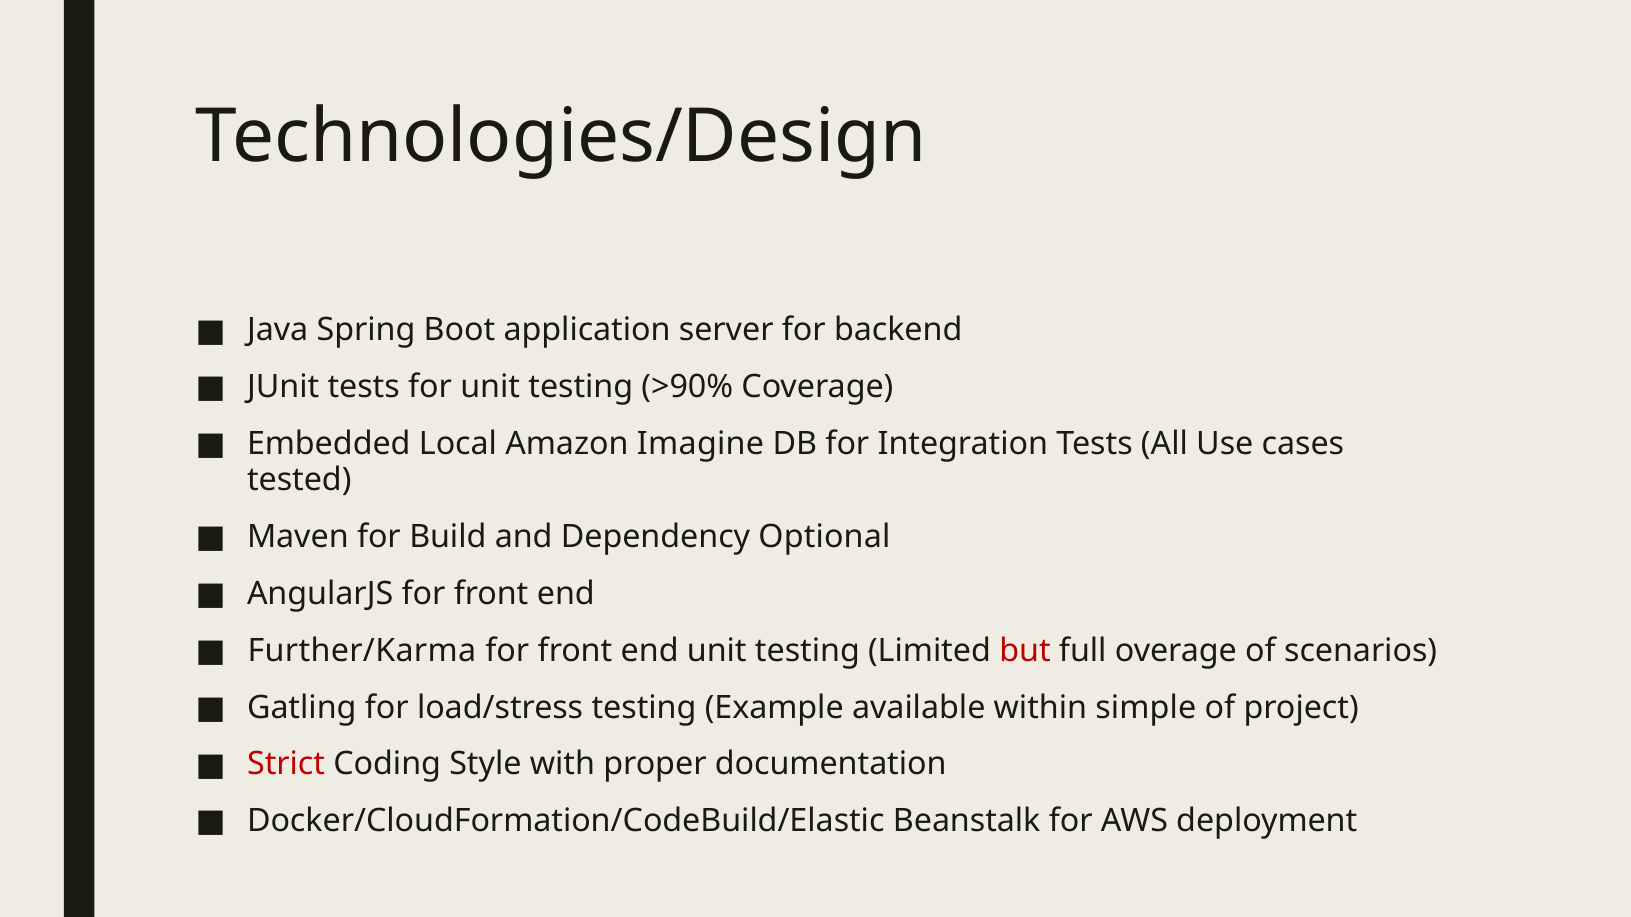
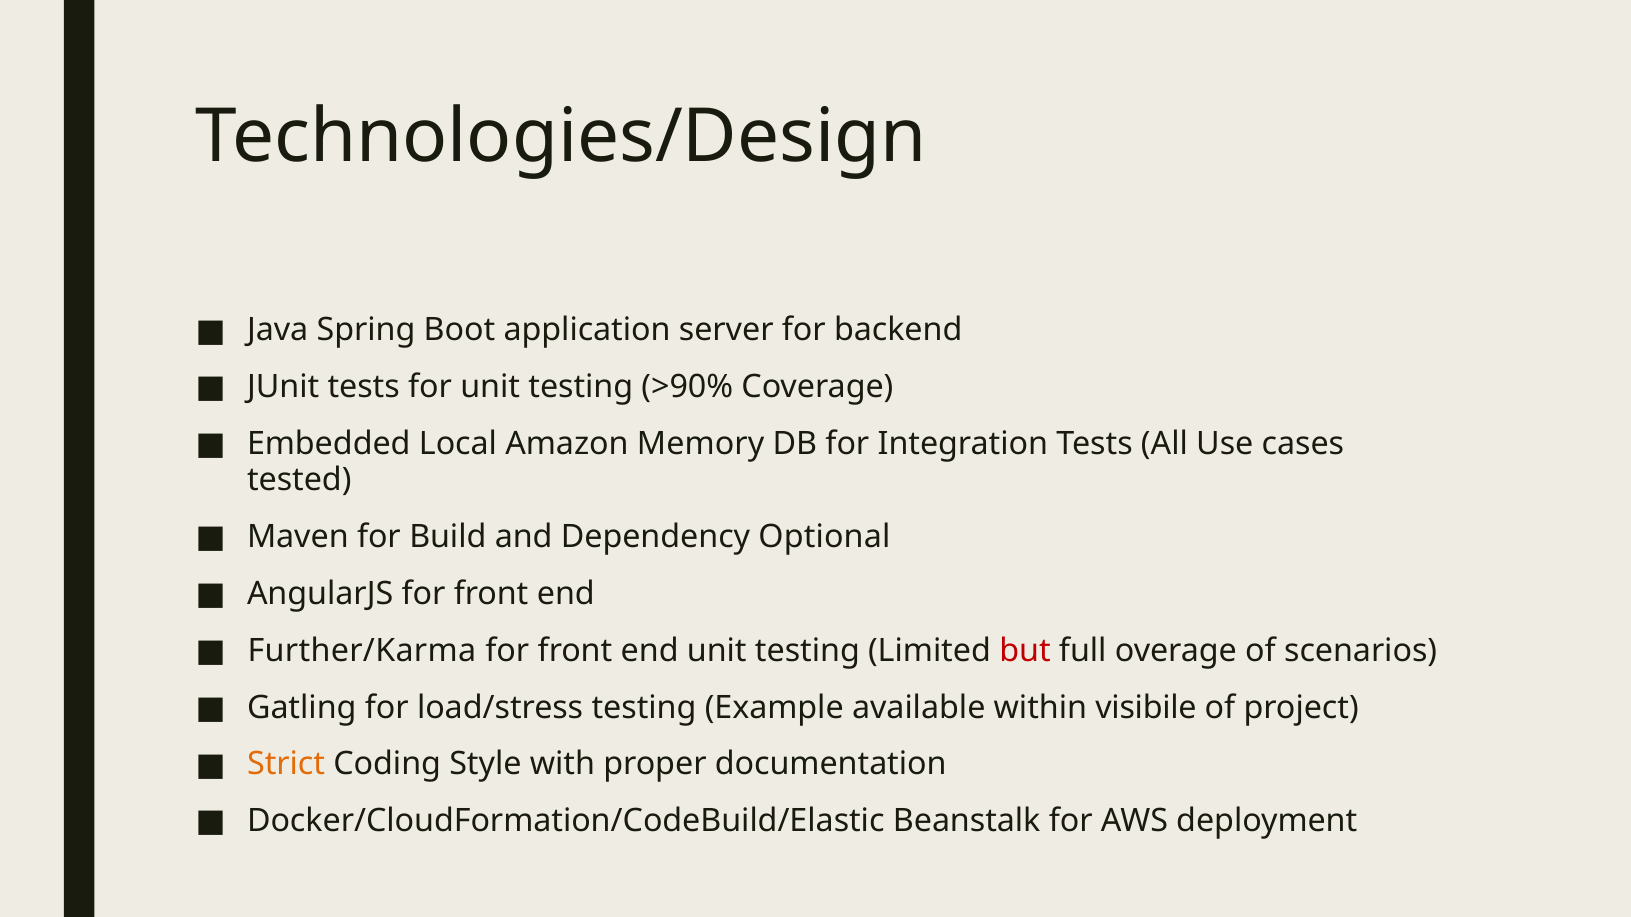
Imagine: Imagine -> Memory
simple: simple -> visibile
Strict colour: red -> orange
